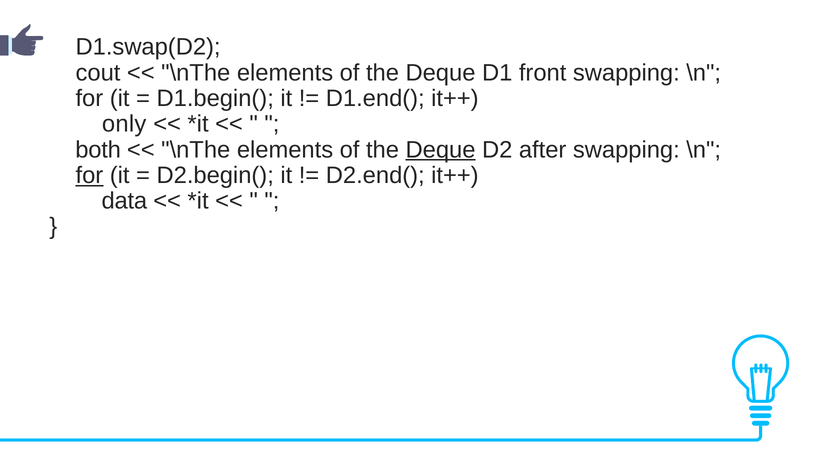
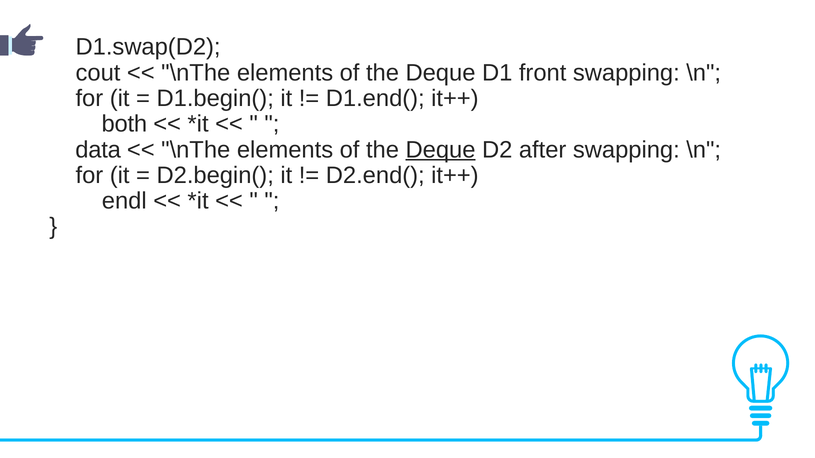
only: only -> both
both: both -> data
for at (89, 176) underline: present -> none
data: data -> endl
